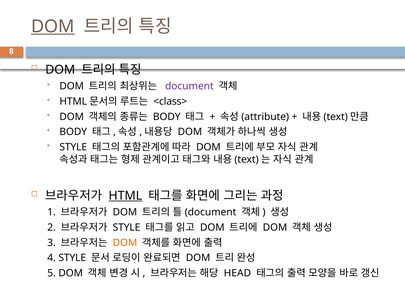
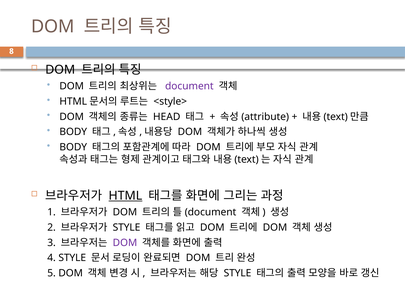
DOM at (53, 26) underline: present -> none
<class>: <class> -> <style>
BODY at (167, 117): BODY -> HEAD
STYLE at (73, 147): STYLE -> BODY
DOM at (125, 243) colour: orange -> purple
HEAD at (237, 273): HEAD -> STYLE
